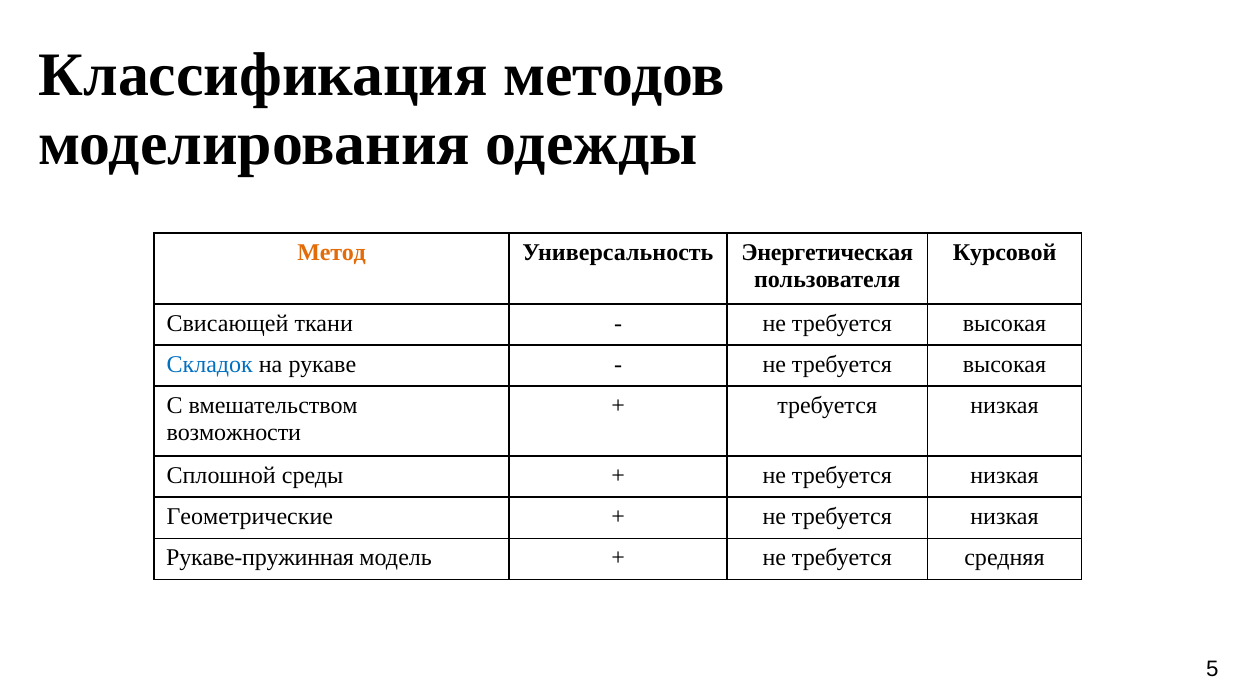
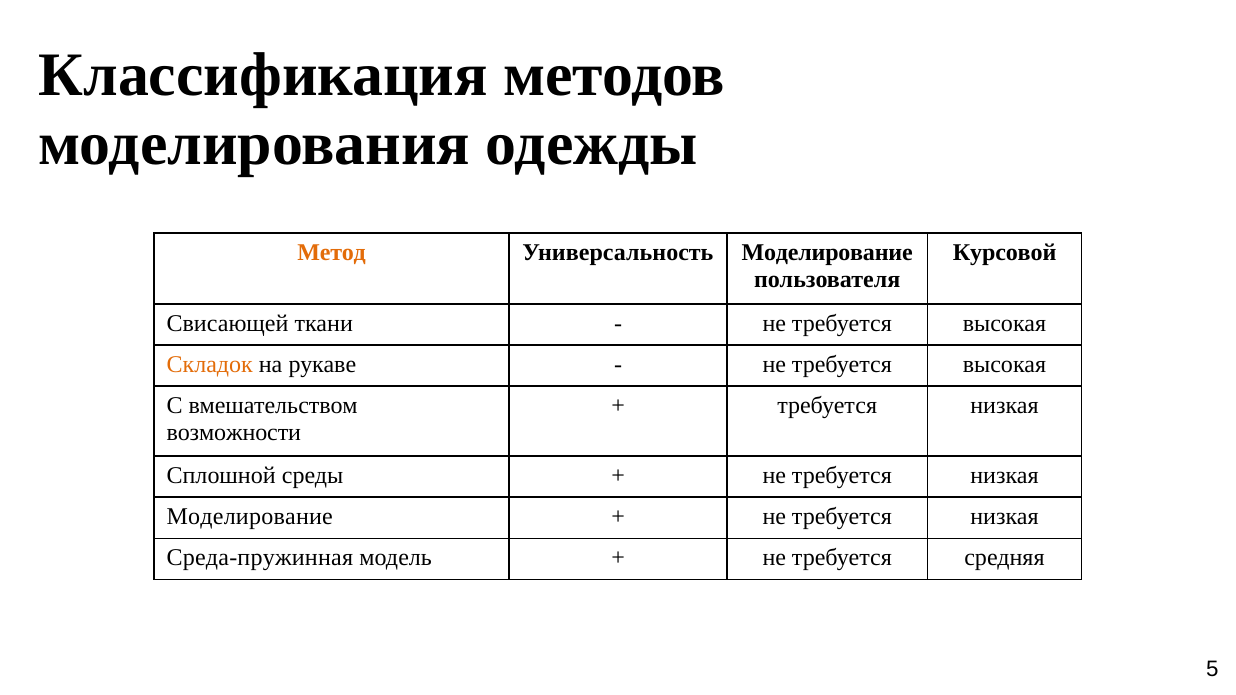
Универсальность Энергетическая: Энергетическая -> Моделирование
Складок colour: blue -> orange
Геометрические at (250, 517): Геометрические -> Моделирование
Рукаве-пружинная: Рукаве-пружинная -> Среда-пружинная
